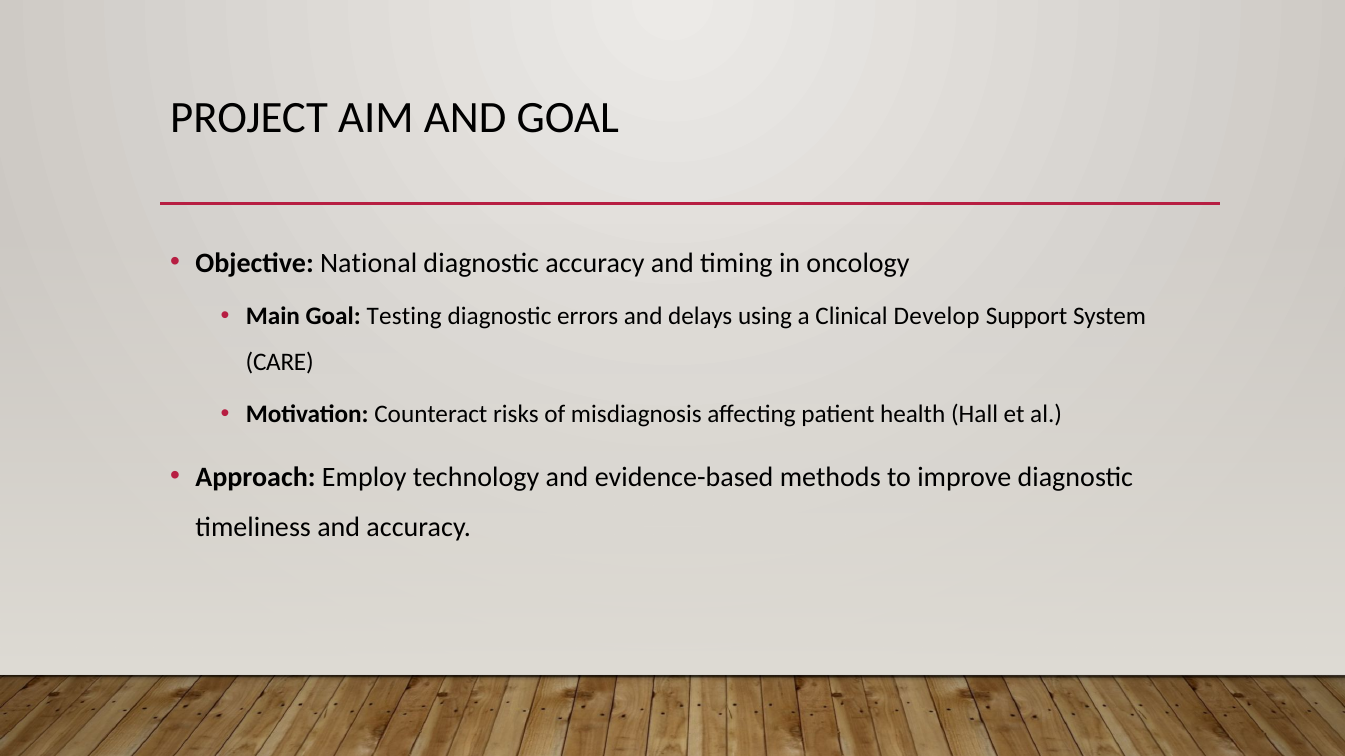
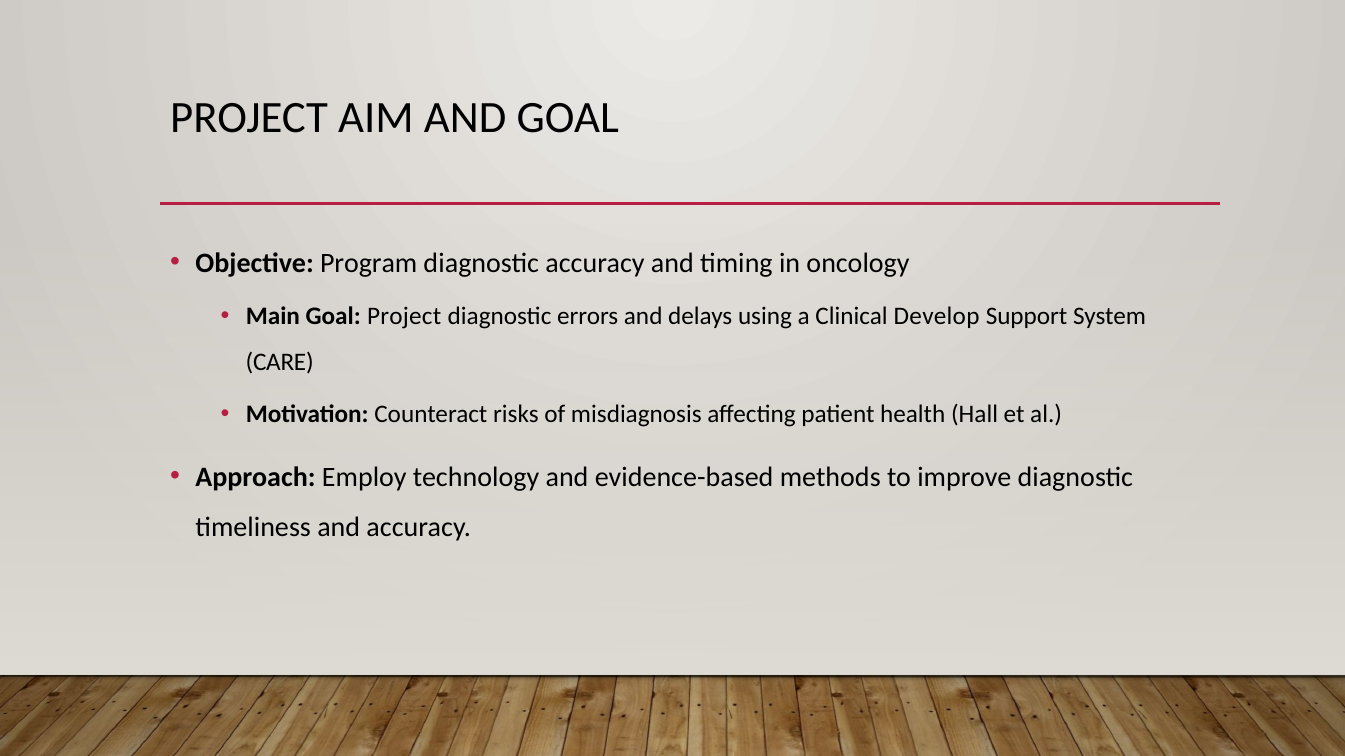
National: National -> Program
Goal Testing: Testing -> Project
